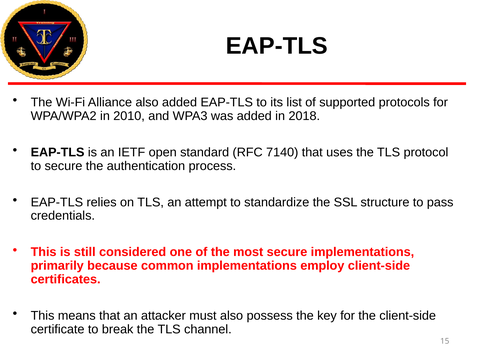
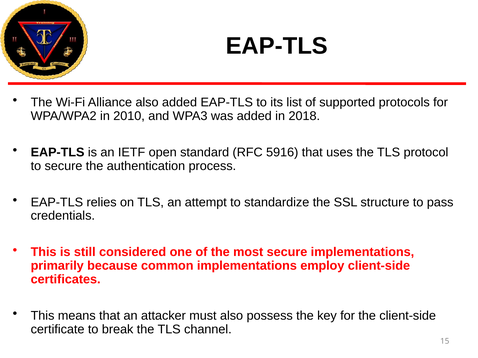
7140: 7140 -> 5916
